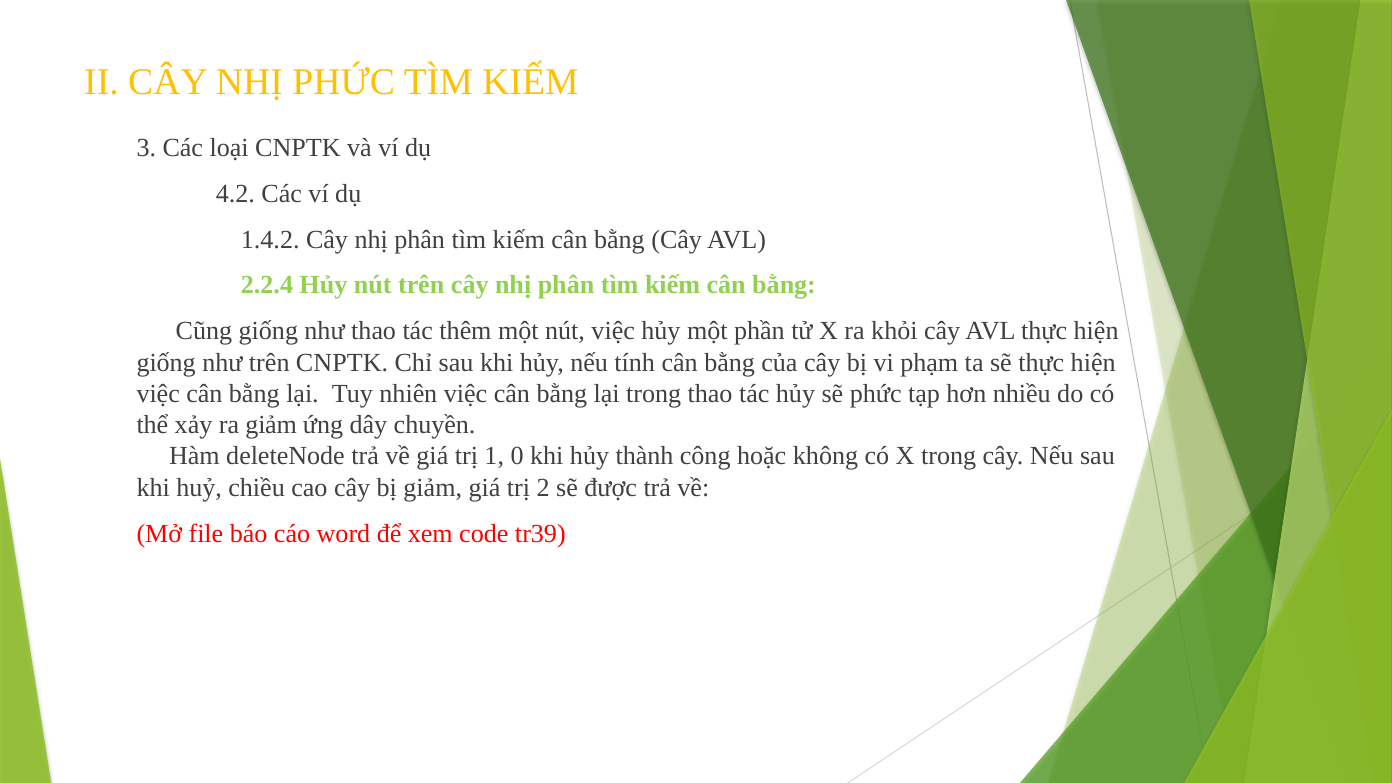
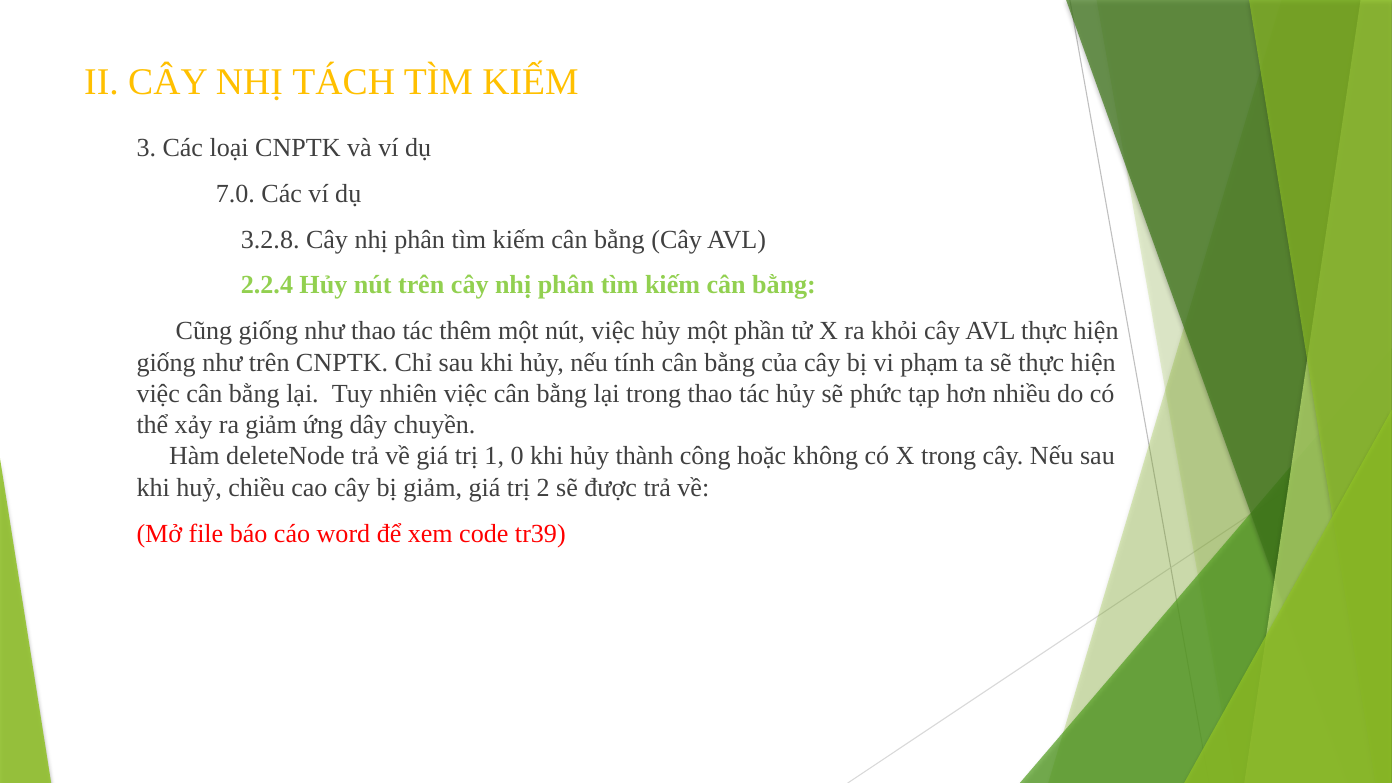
NHỊ PHỨC: PHỨC -> TÁCH
4.2: 4.2 -> 7.0
1.4.2: 1.4.2 -> 3.2.8
